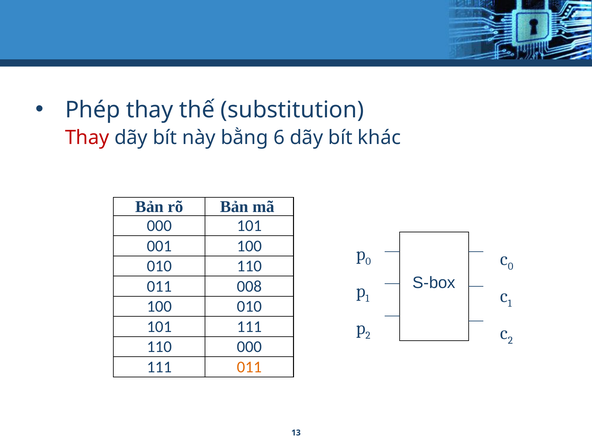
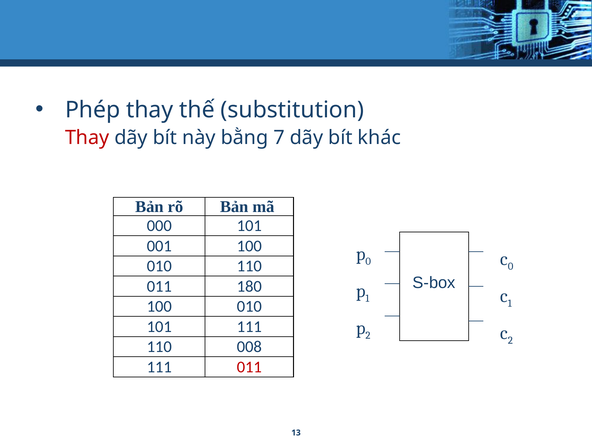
6: 6 -> 7
008: 008 -> 180
110 000: 000 -> 008
011 at (249, 367) colour: orange -> red
